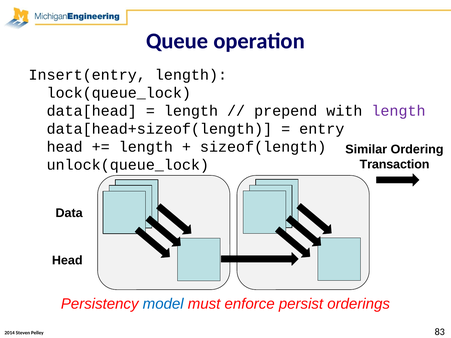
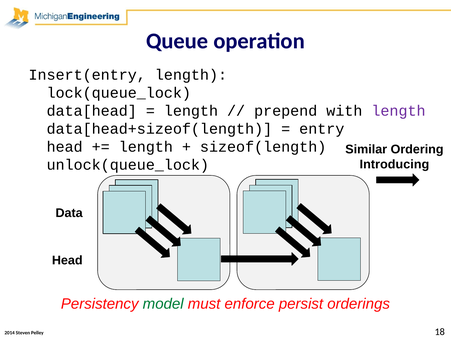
Transaction: Transaction -> Introducing
model colour: blue -> green
83: 83 -> 18
